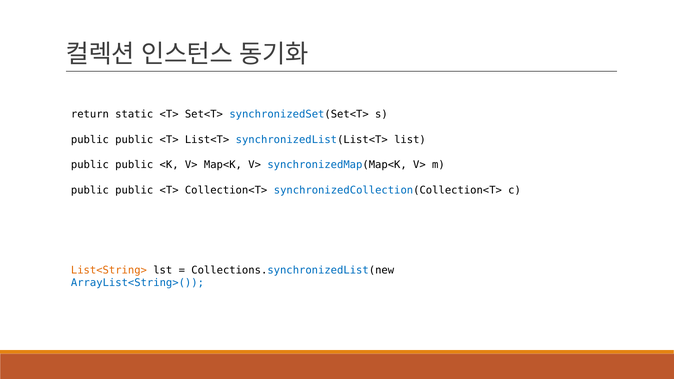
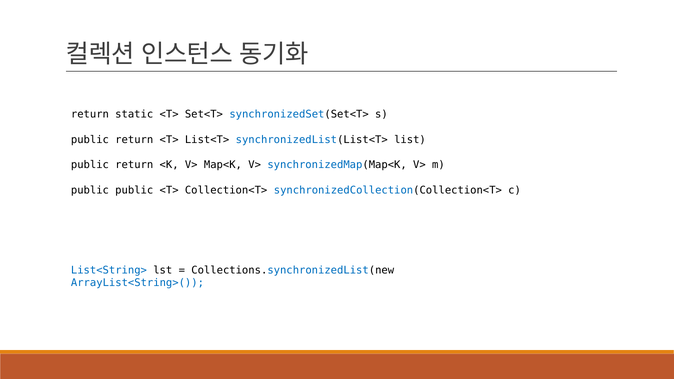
public at (134, 140): public -> return
public at (134, 165): public -> return
List<String> colour: orange -> blue
